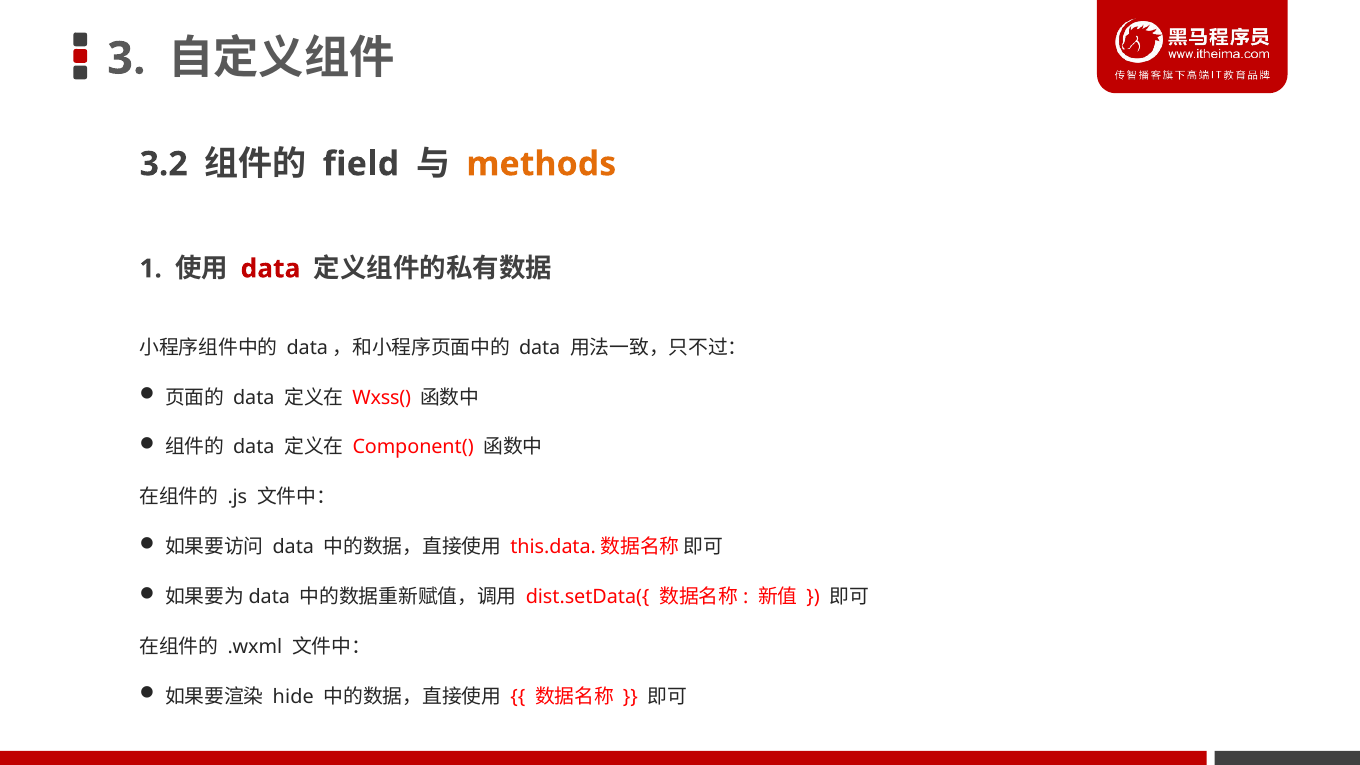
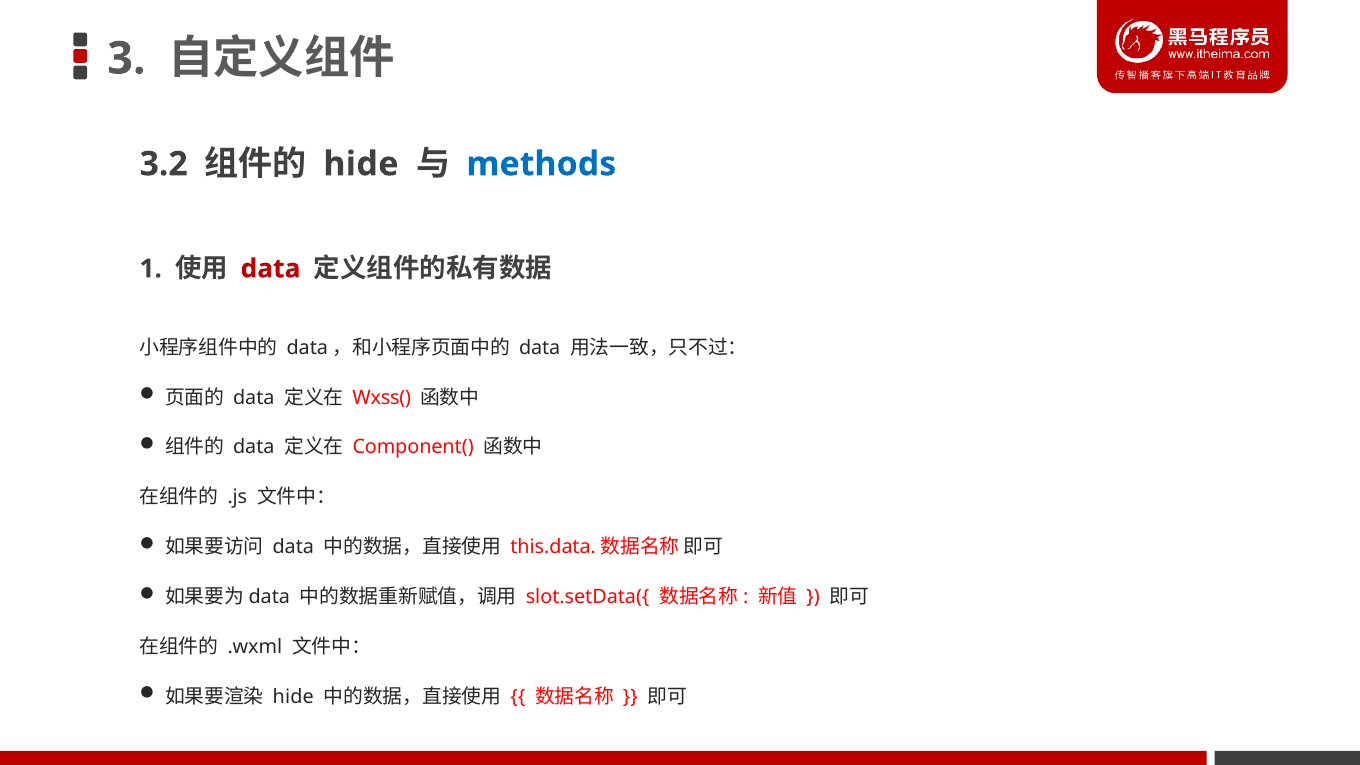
field at (361, 164): field -> hide
methods colour: orange -> blue
dist.setData({: dist.setData({ -> slot.setData({
